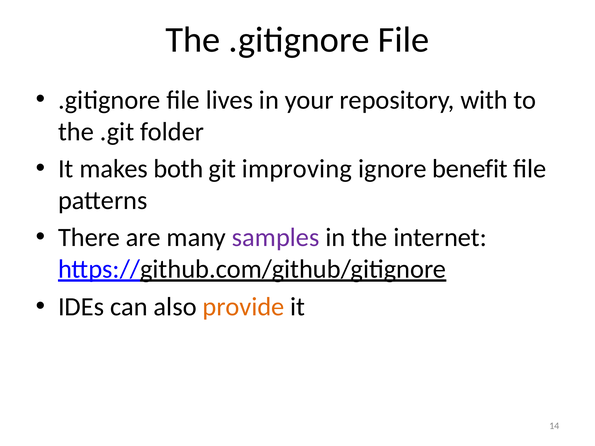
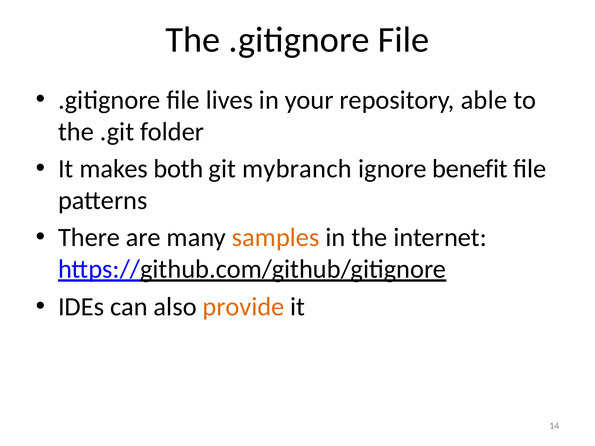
with: with -> able
improving: improving -> mybranch
samples colour: purple -> orange
